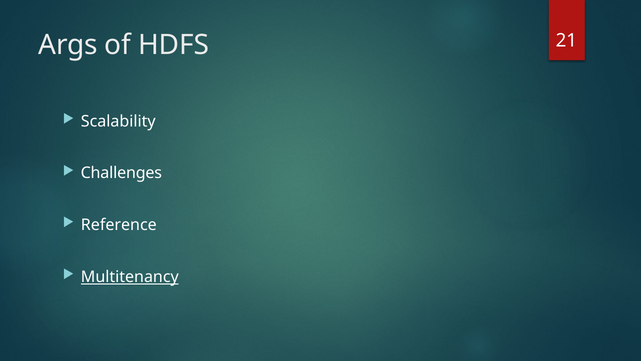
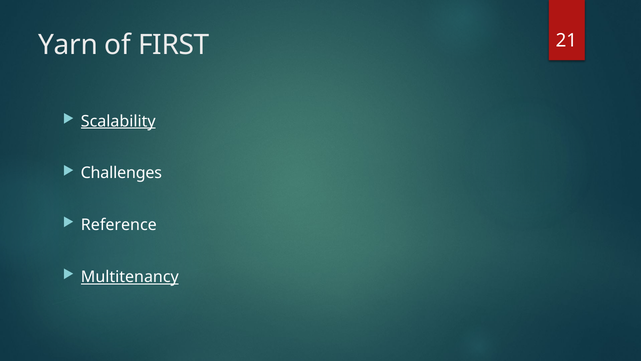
Args: Args -> Yarn
HDFS: HDFS -> FIRST
Scalability underline: none -> present
